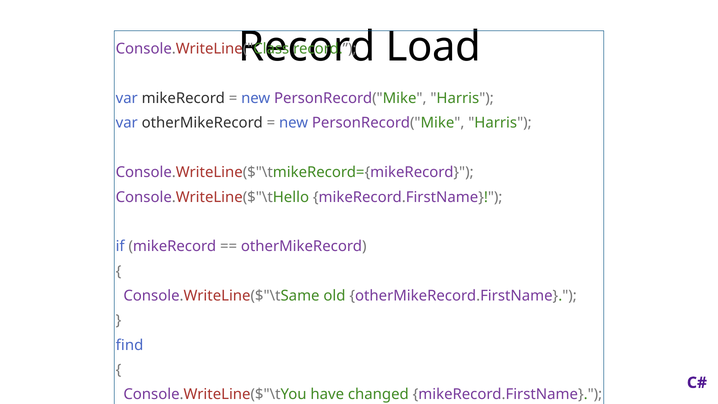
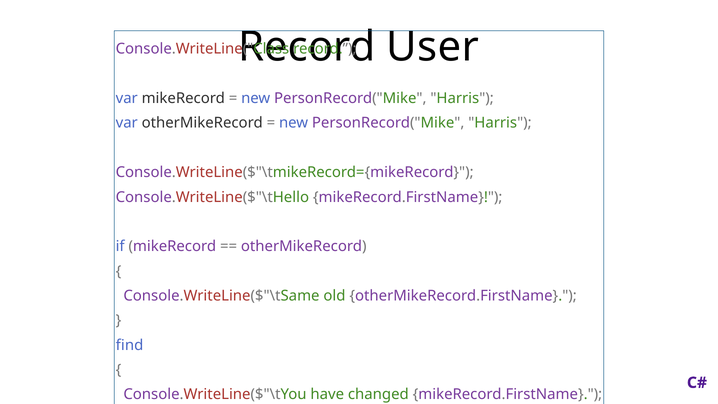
Load: Load -> User
